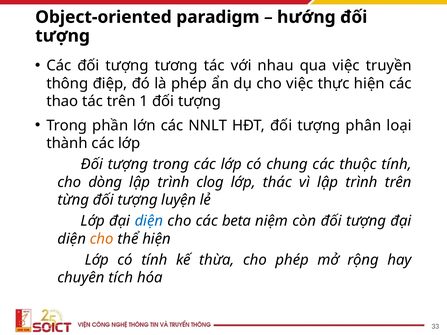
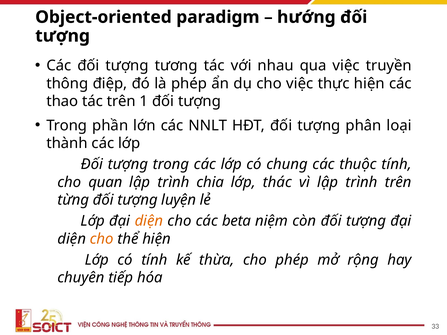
dòng: dòng -> quan
clog: clog -> chia
diện at (149, 221) colour: blue -> orange
tích: tích -> tiếp
